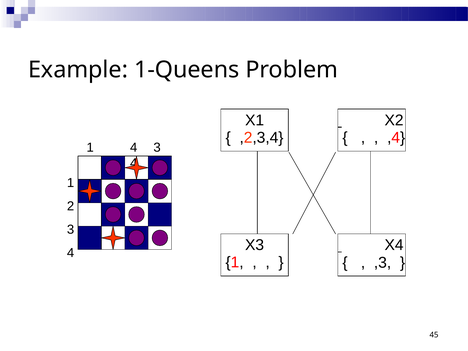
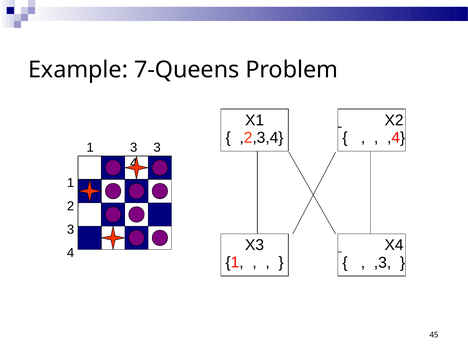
1-Queens: 1-Queens -> 7-Queens
1 4: 4 -> 3
